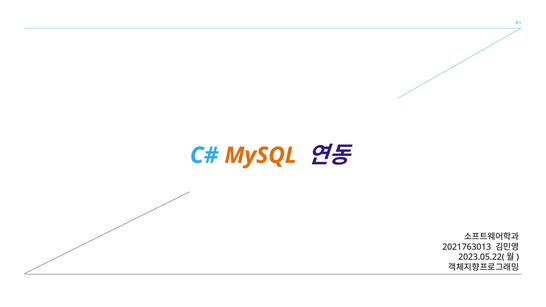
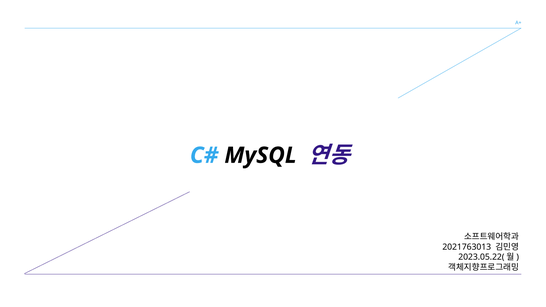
MySQL colour: orange -> black
